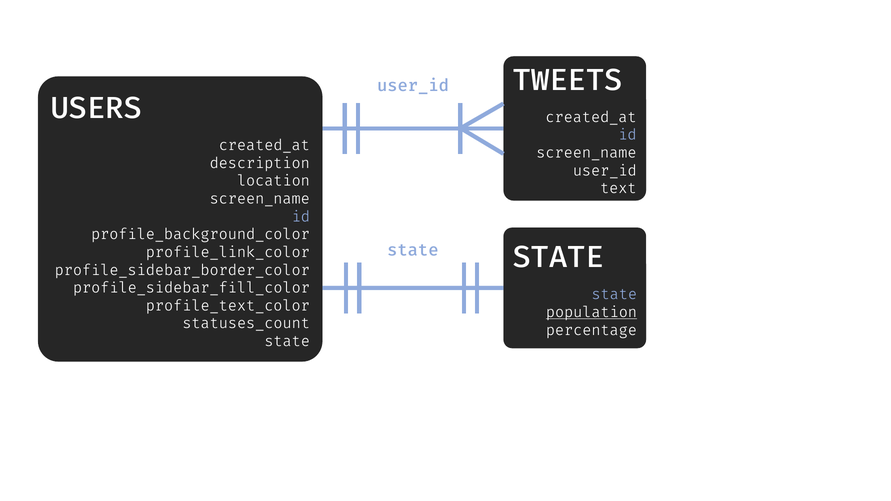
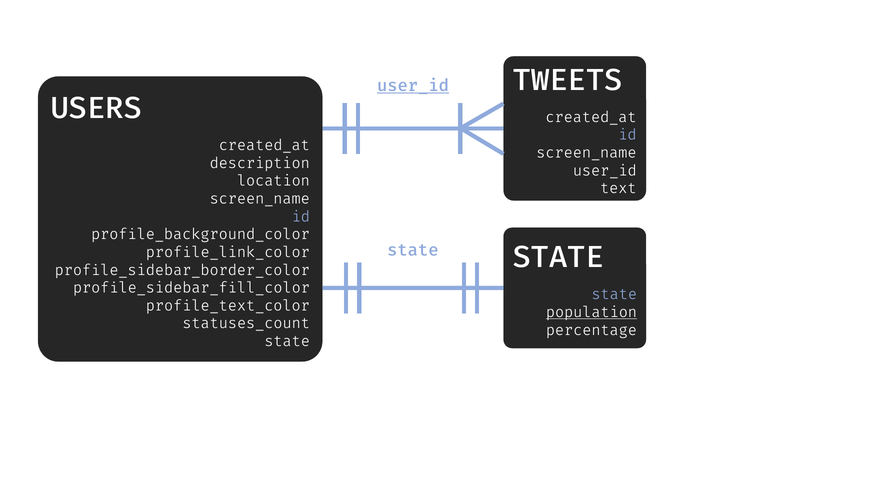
user_id at (413, 86) underline: none -> present
